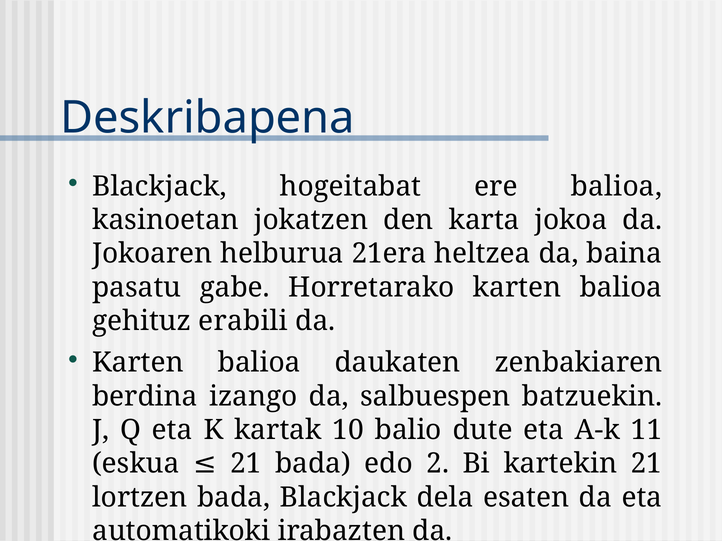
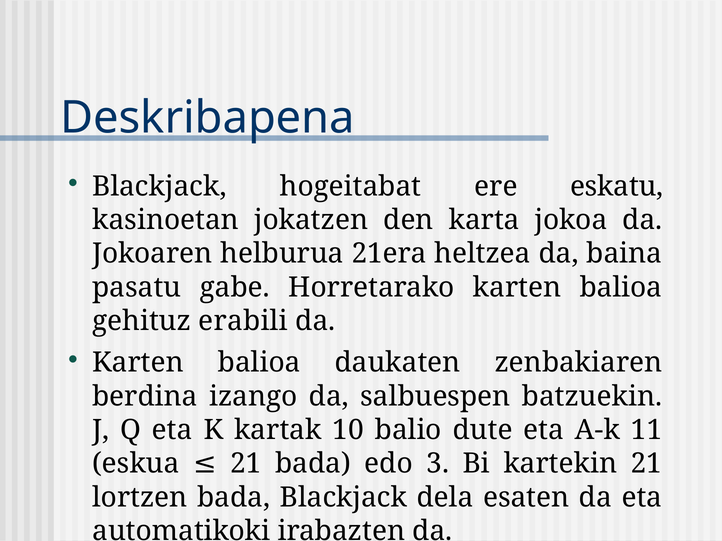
ere balioa: balioa -> eskatu
2: 2 -> 3
